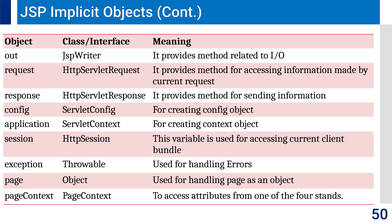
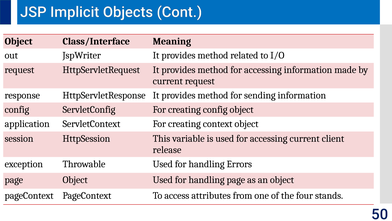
bundle: bundle -> release
